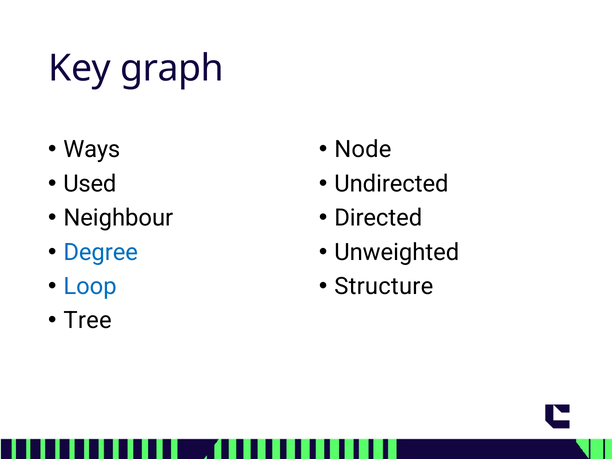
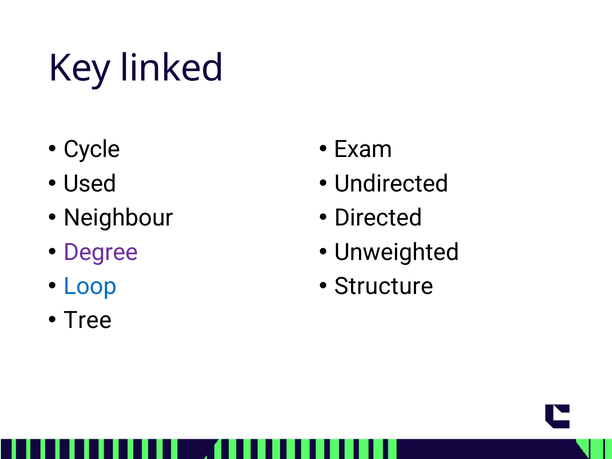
graph: graph -> linked
Ways: Ways -> Cycle
Node: Node -> Exam
Degree colour: blue -> purple
